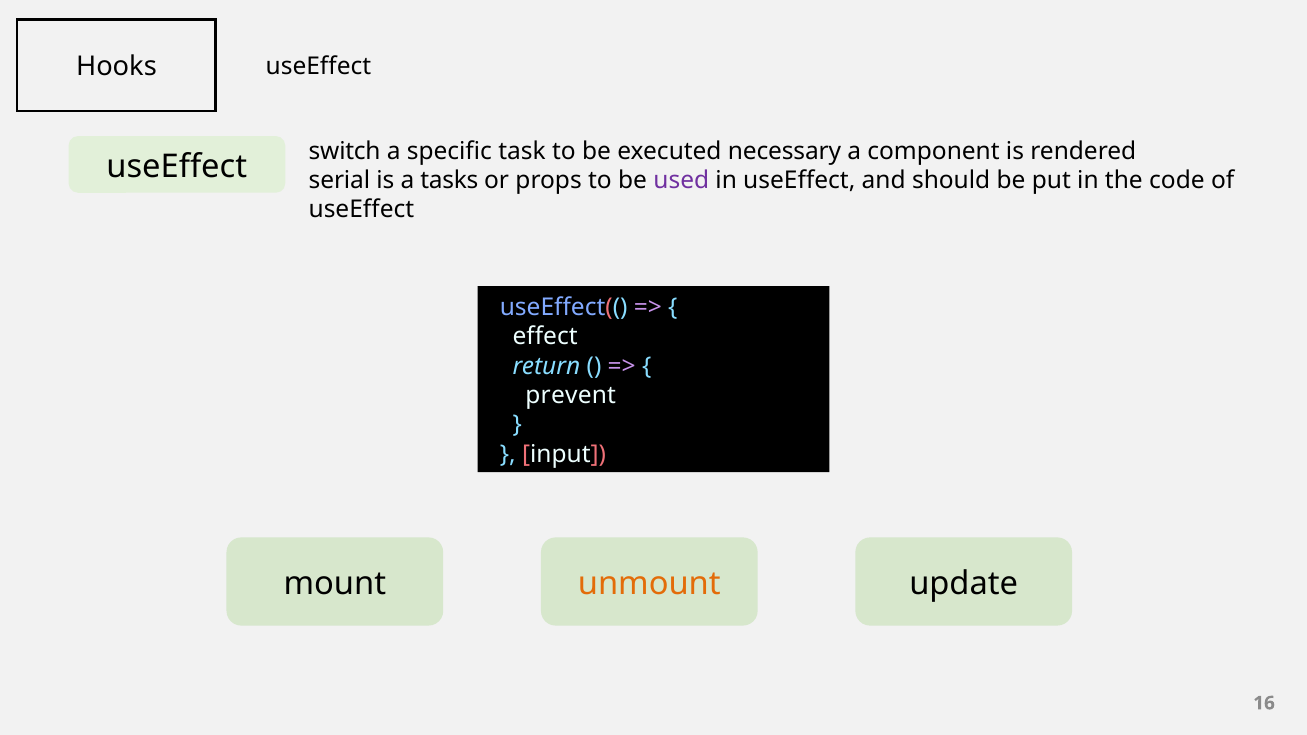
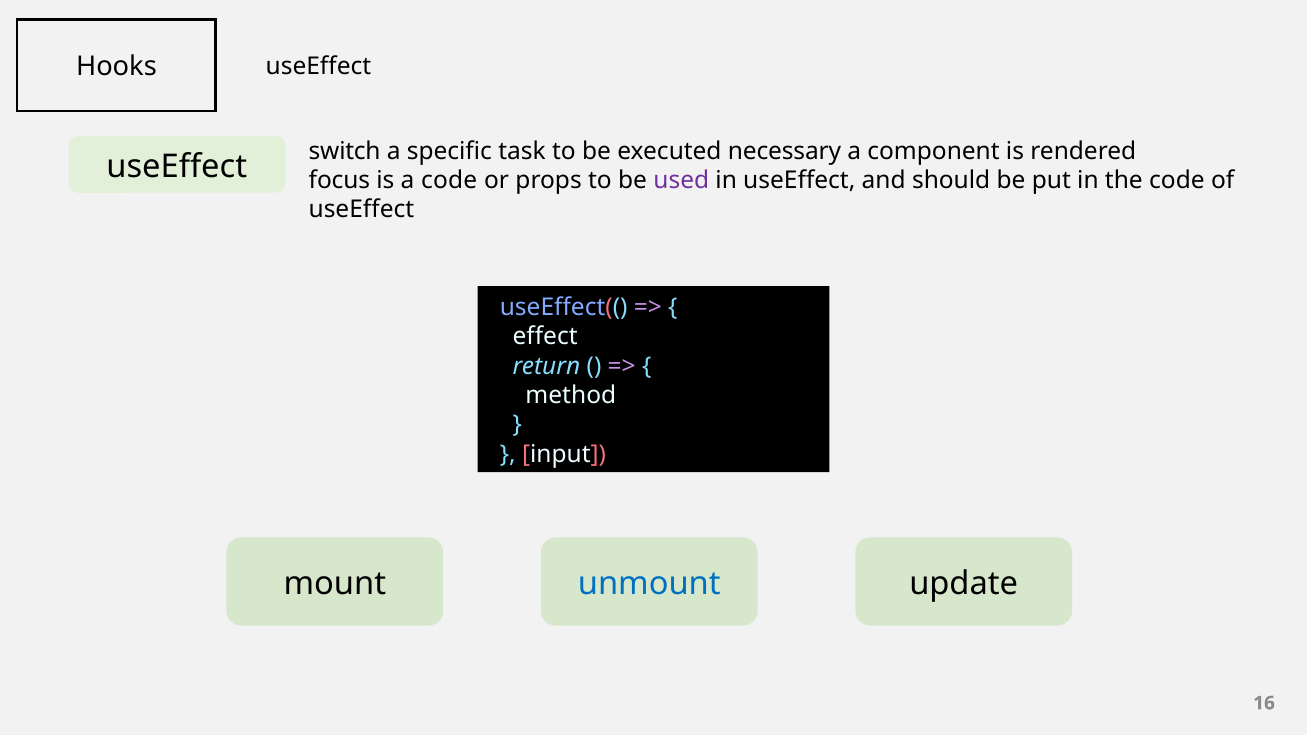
serial: serial -> focus
a tasks: tasks -> code
prevent: prevent -> method
unmount colour: orange -> blue
